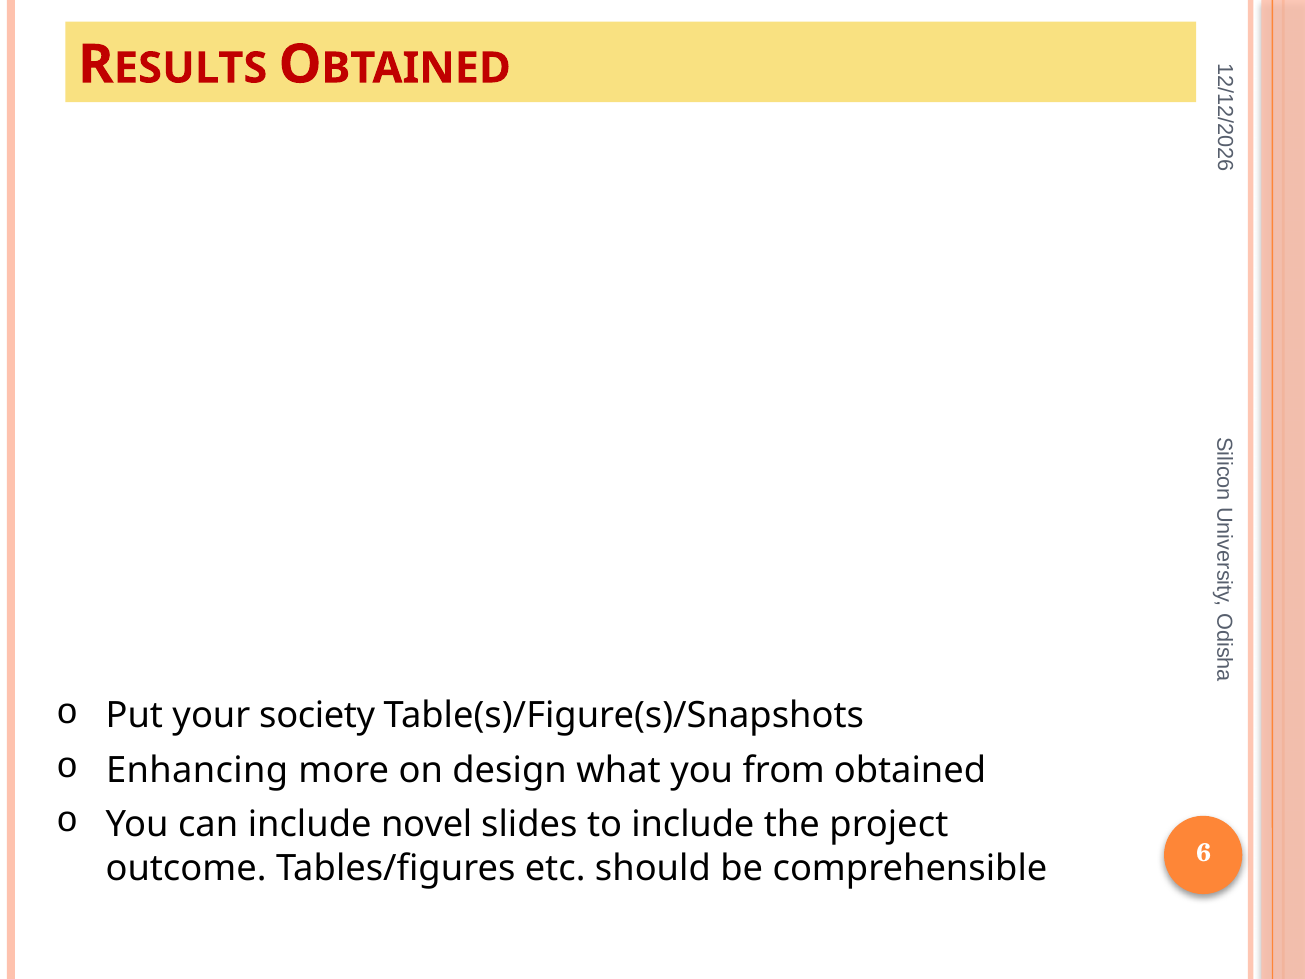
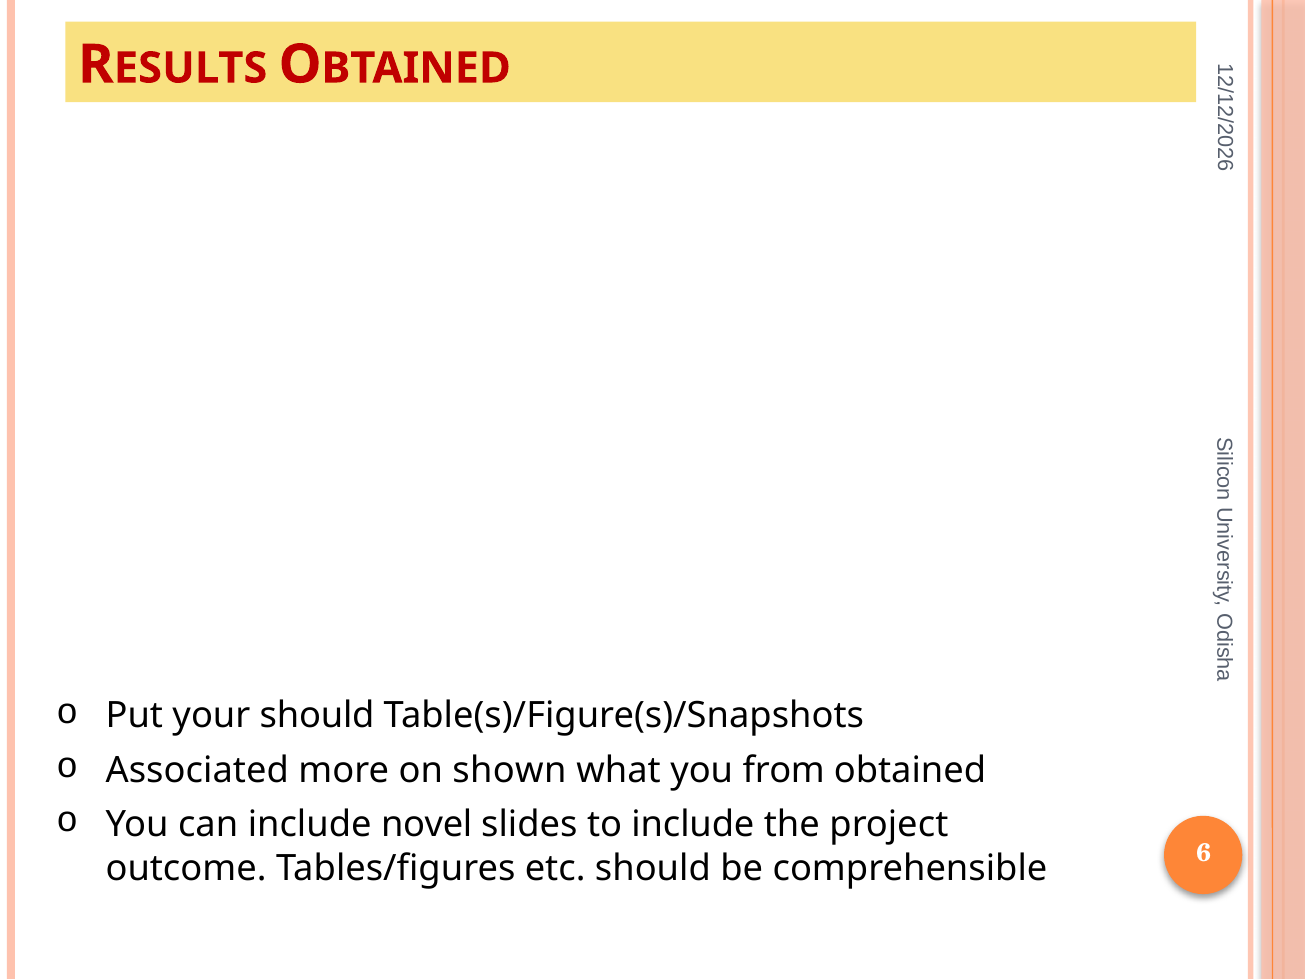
your society: society -> should
Enhancing: Enhancing -> Associated
design: design -> shown
